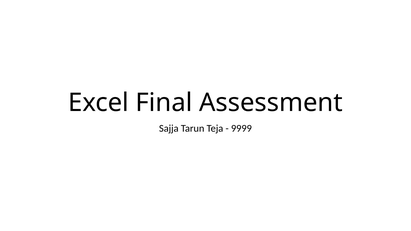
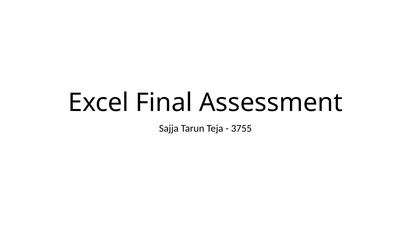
9999: 9999 -> 3755
